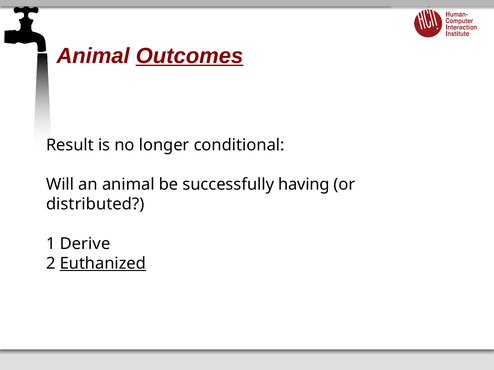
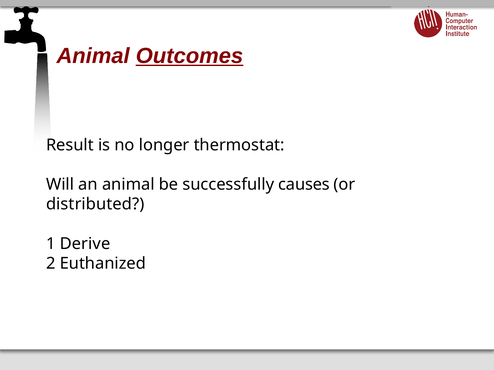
conditional: conditional -> thermostat
having: having -> causes
Euthanized underline: present -> none
